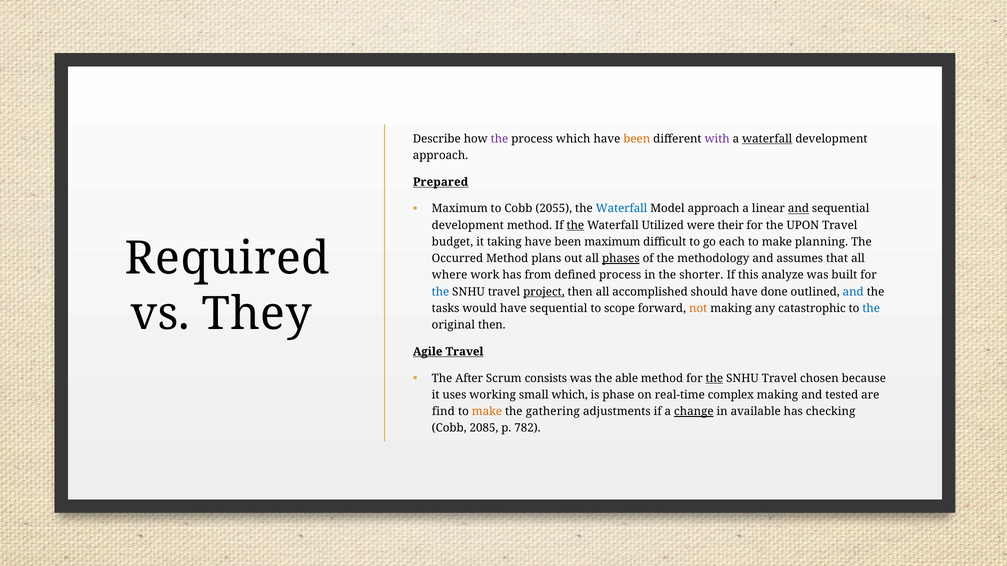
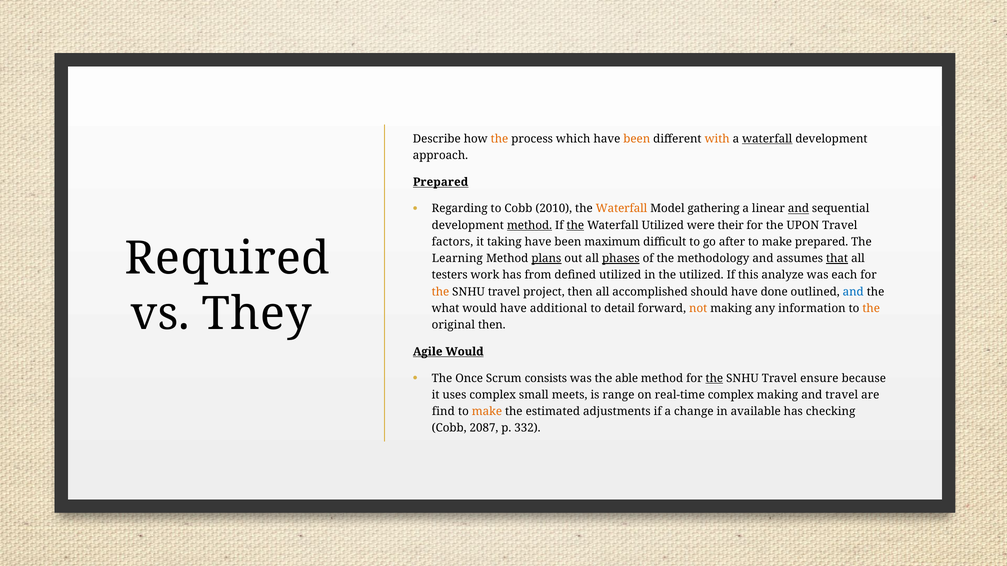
the at (499, 139) colour: purple -> orange
with colour: purple -> orange
Maximum at (460, 209): Maximum -> Regarding
2055: 2055 -> 2010
Waterfall at (622, 209) colour: blue -> orange
Model approach: approach -> gathering
method at (529, 225) underline: none -> present
budget: budget -> factors
each: each -> after
make planning: planning -> prepared
Occurred: Occurred -> Learning
plans underline: none -> present
that underline: none -> present
where: where -> testers
defined process: process -> utilized
the shorter: shorter -> utilized
built: built -> each
the at (440, 292) colour: blue -> orange
project underline: present -> none
tasks: tasks -> what
have sequential: sequential -> additional
scope: scope -> detail
catastrophic: catastrophic -> information
the at (871, 309) colour: blue -> orange
Agile Travel: Travel -> Would
After: After -> Once
chosen: chosen -> ensure
uses working: working -> complex
small which: which -> meets
phase: phase -> range
and tested: tested -> travel
gathering: gathering -> estimated
change underline: present -> none
2085: 2085 -> 2087
782: 782 -> 332
